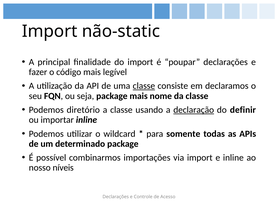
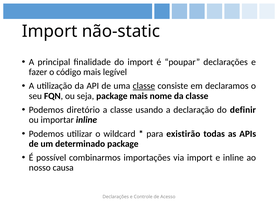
declaração underline: present -> none
somente: somente -> existirão
níveis: níveis -> causa
